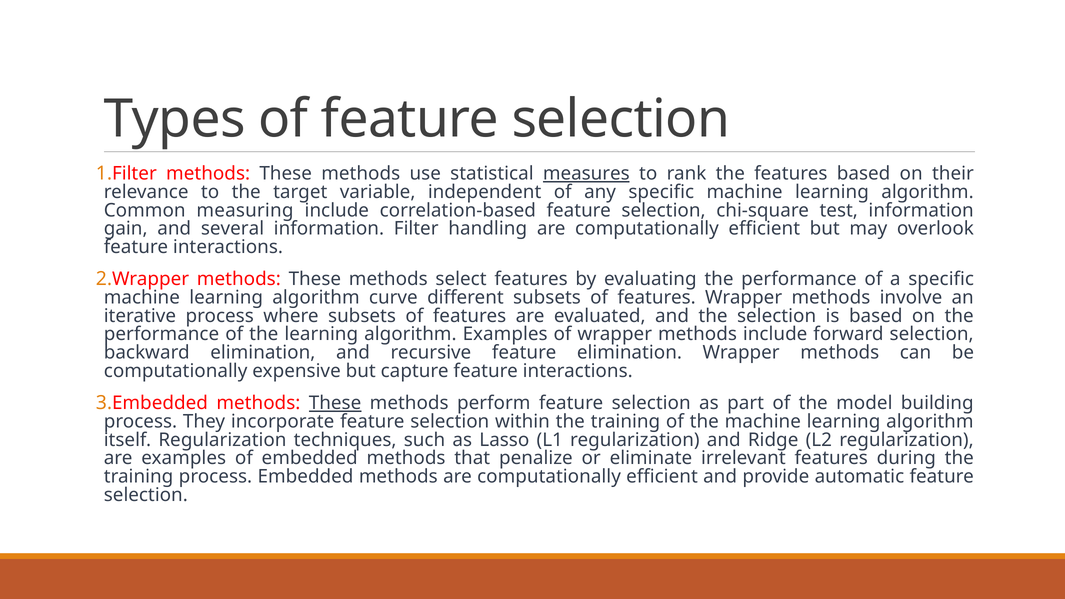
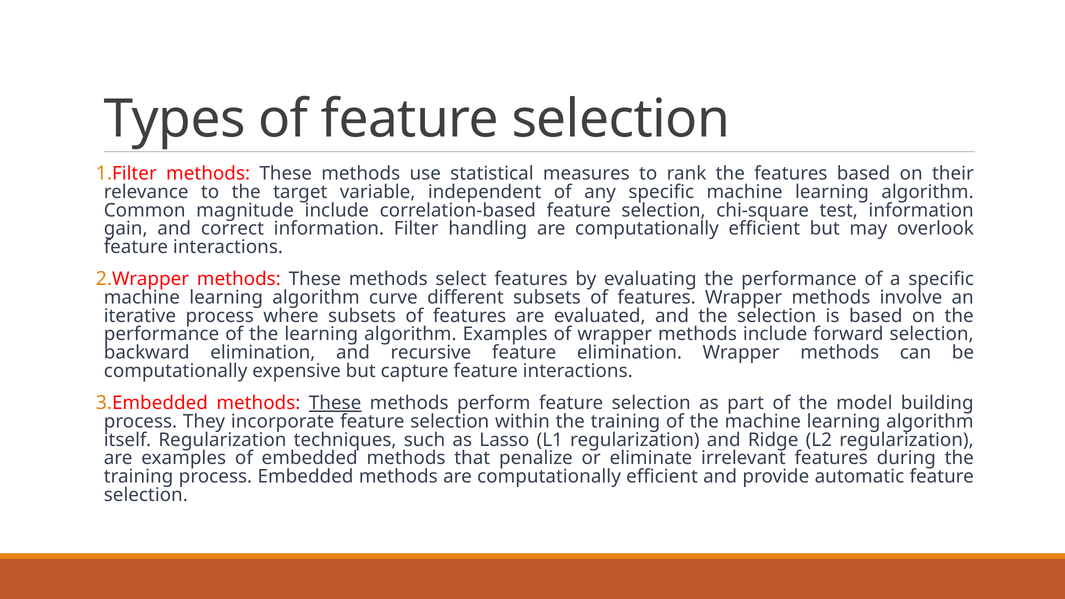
measures underline: present -> none
measuring: measuring -> magnitude
several: several -> correct
